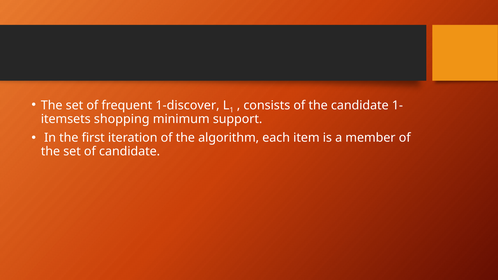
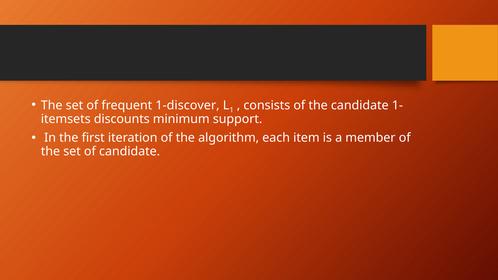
shopping: shopping -> discounts
